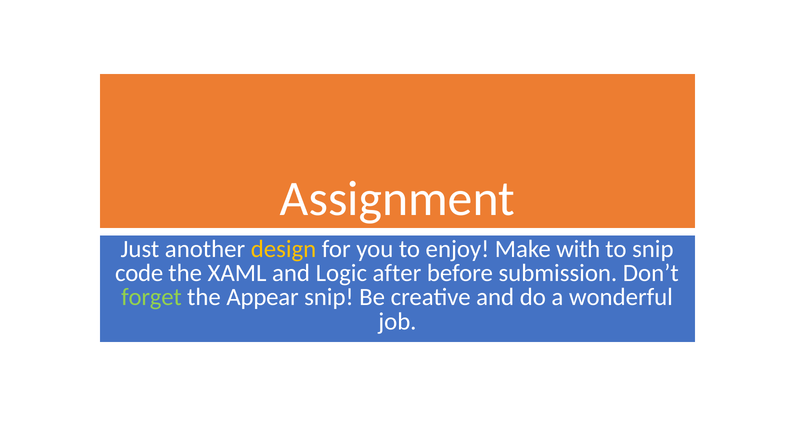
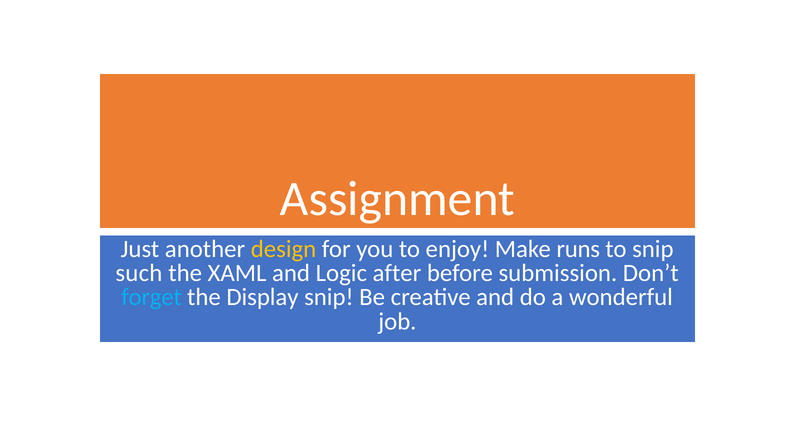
with: with -> runs
code: code -> such
forget colour: light green -> light blue
Appear: Appear -> Display
